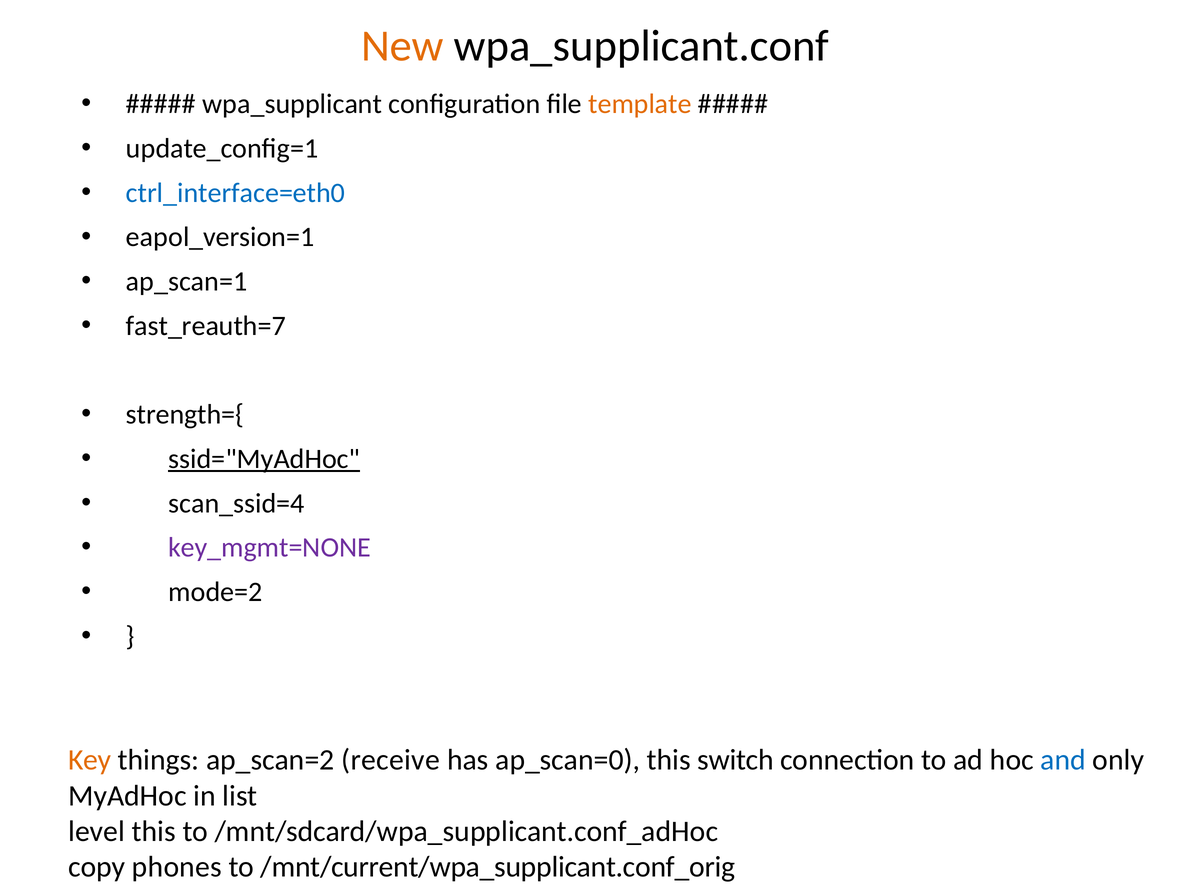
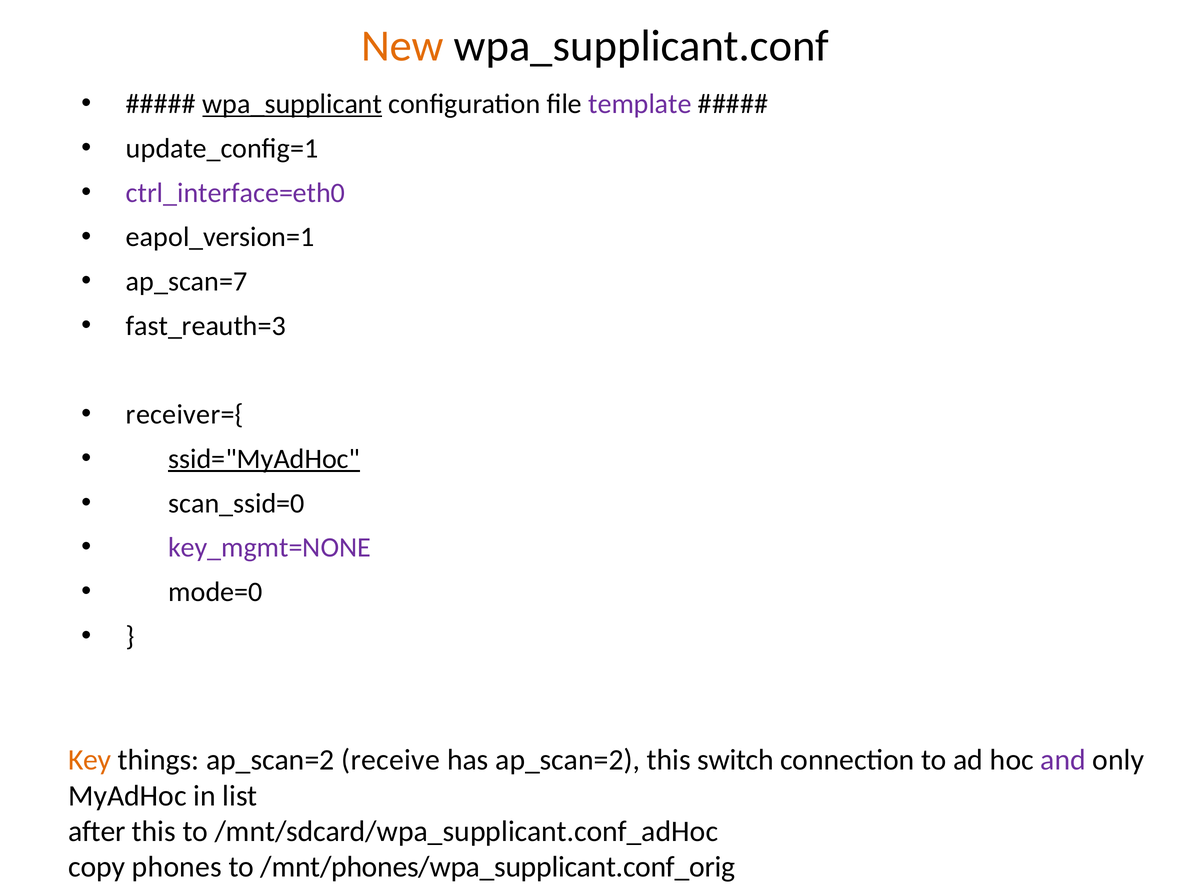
wpa_supplicant underline: none -> present
template colour: orange -> purple
ctrl_interface=eth0 colour: blue -> purple
ap_scan=1: ap_scan=1 -> ap_scan=7
fast_reauth=7: fast_reauth=7 -> fast_reauth=3
strength={: strength={ -> receiver={
scan_ssid=4: scan_ssid=4 -> scan_ssid=0
mode=2: mode=2 -> mode=0
has ap_scan=0: ap_scan=0 -> ap_scan=2
and colour: blue -> purple
level: level -> after
/mnt/current/wpa_supplicant.conf_orig: /mnt/current/wpa_supplicant.conf_orig -> /mnt/phones/wpa_supplicant.conf_orig
